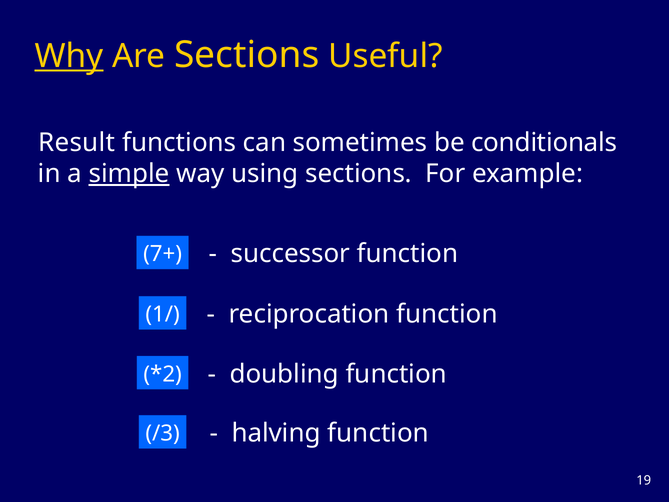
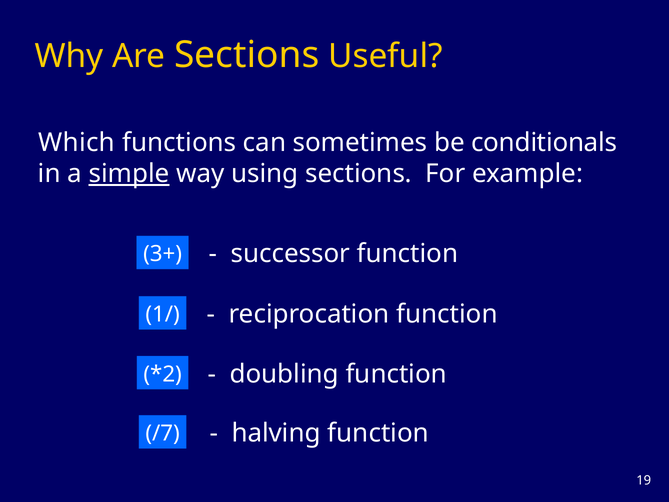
Why underline: present -> none
Result: Result -> Which
7+: 7+ -> 3+
/3: /3 -> /7
